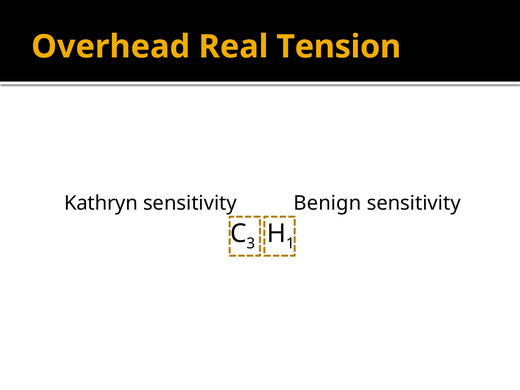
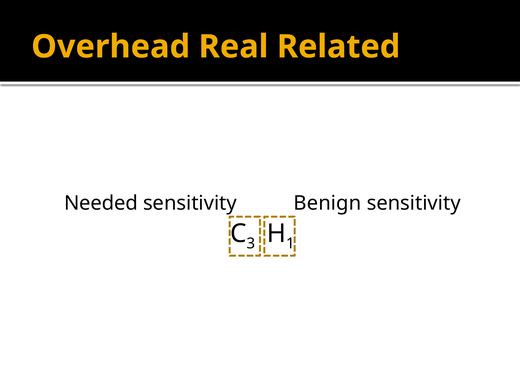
Tension: Tension -> Related
Kathryn: Kathryn -> Needed
